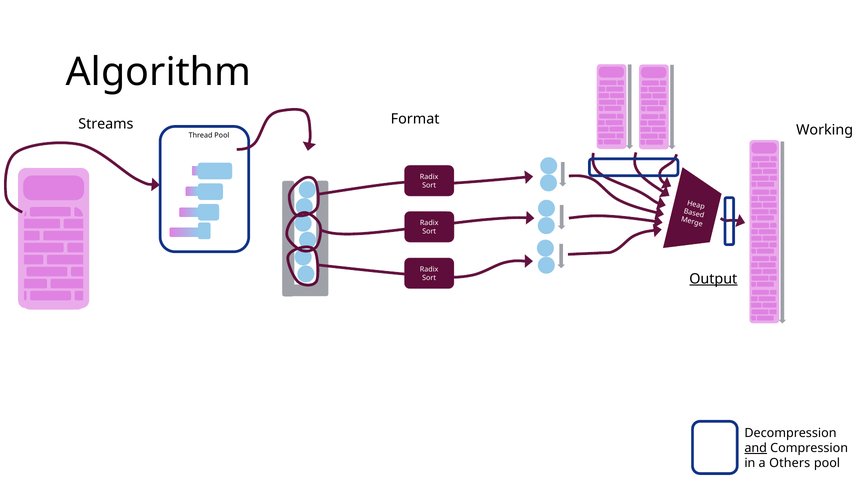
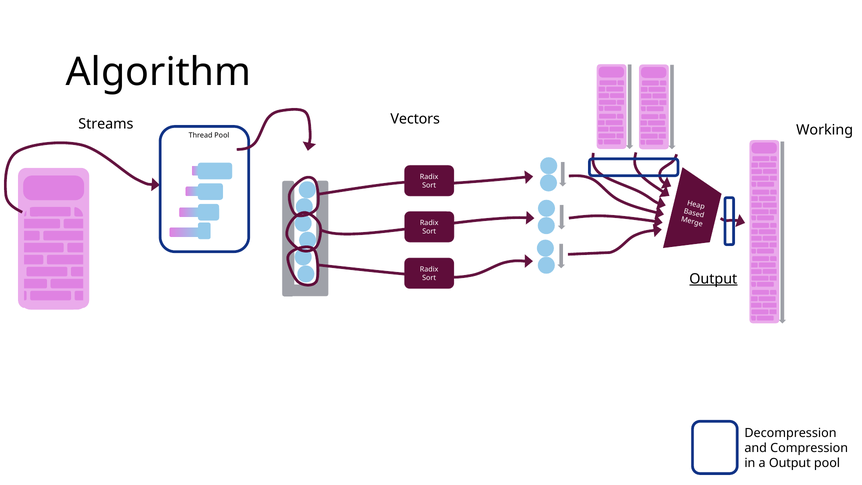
Format: Format -> Vectors
and underline: present -> none
a Others: Others -> Output
